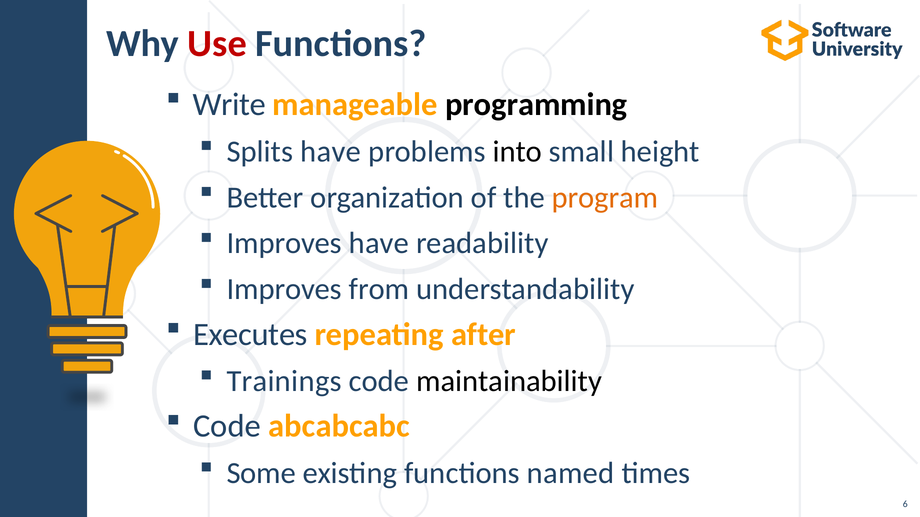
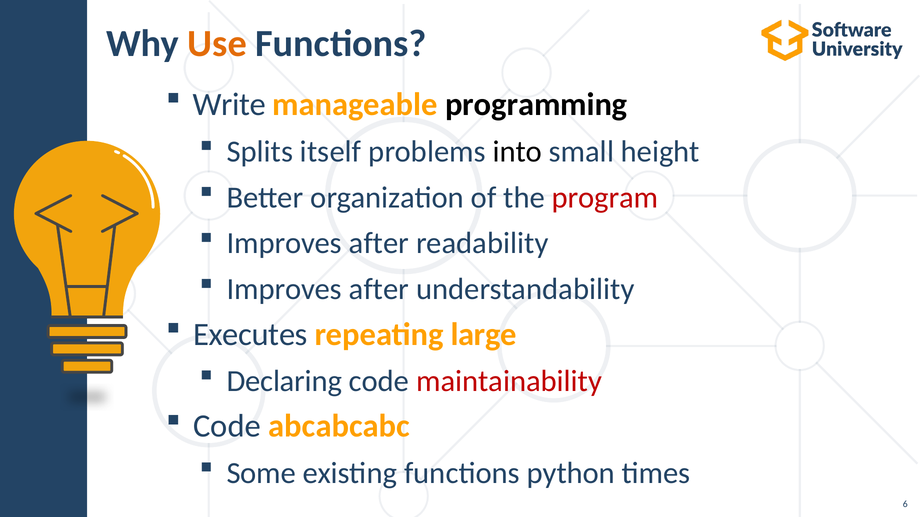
Use colour: red -> orange
Splits have: have -> itself
program colour: orange -> red
have at (379, 244): have -> after
from at (379, 290): from -> after
after: after -> large
Trainings: Trainings -> Declaring
maintainability colour: black -> red
named: named -> python
